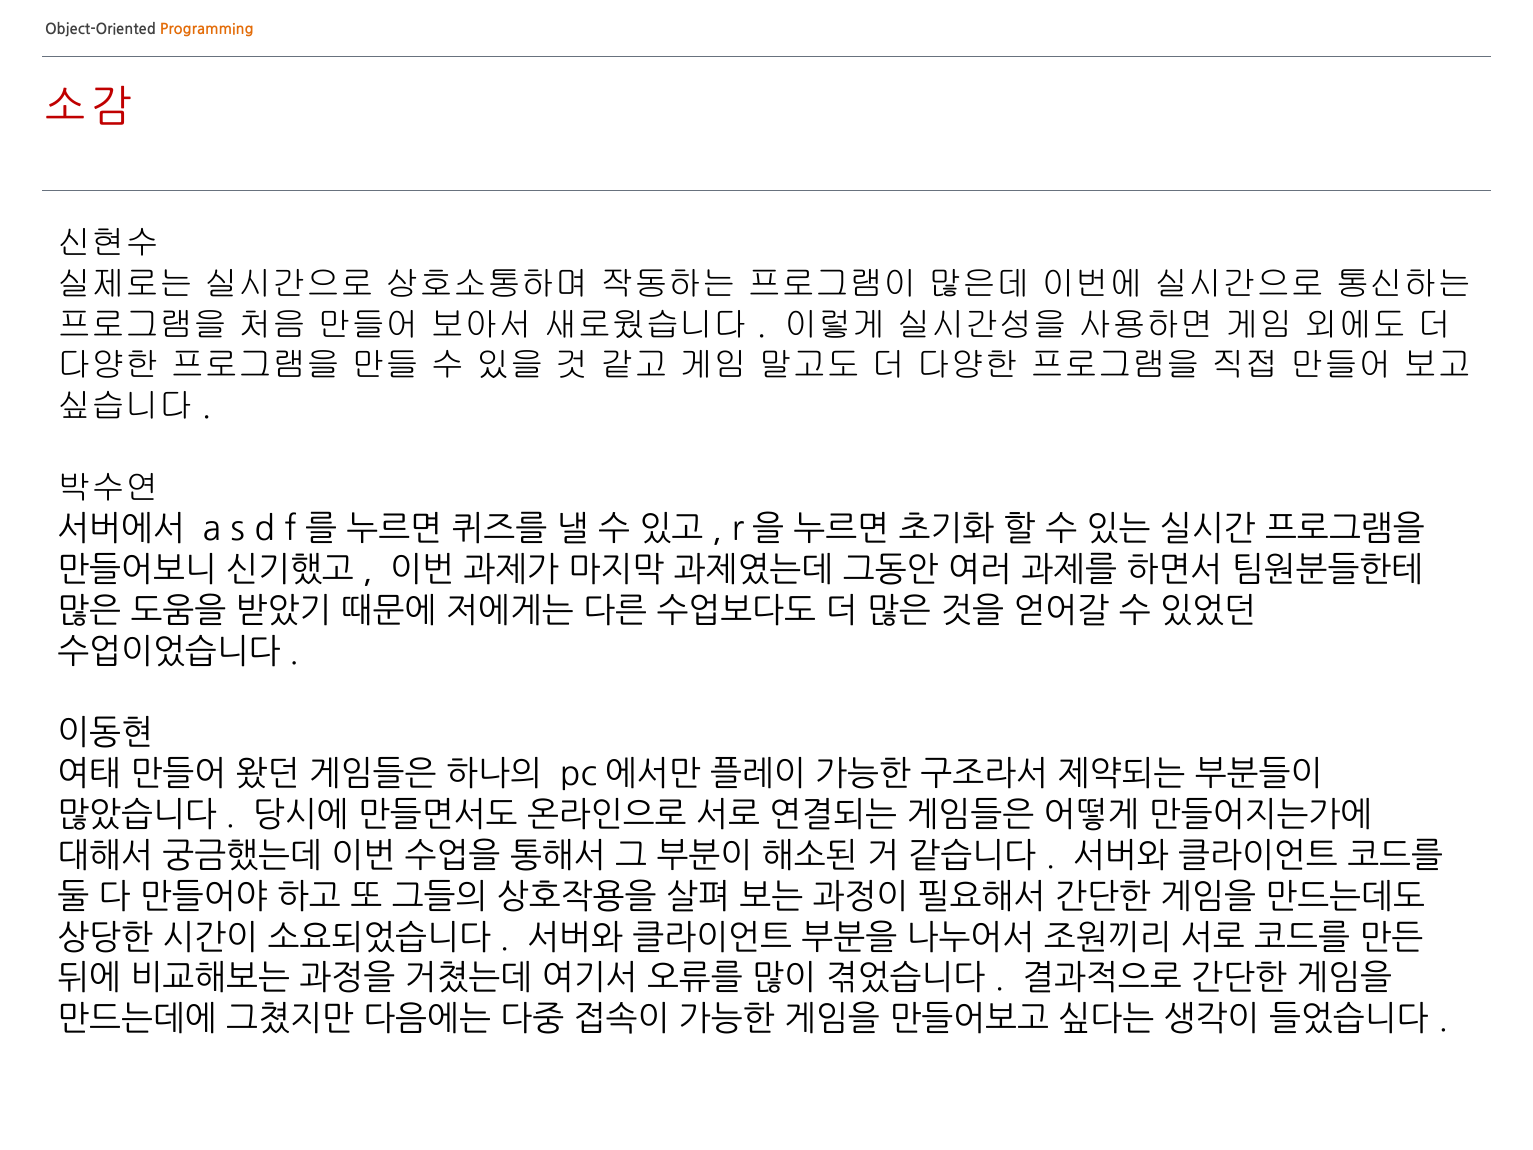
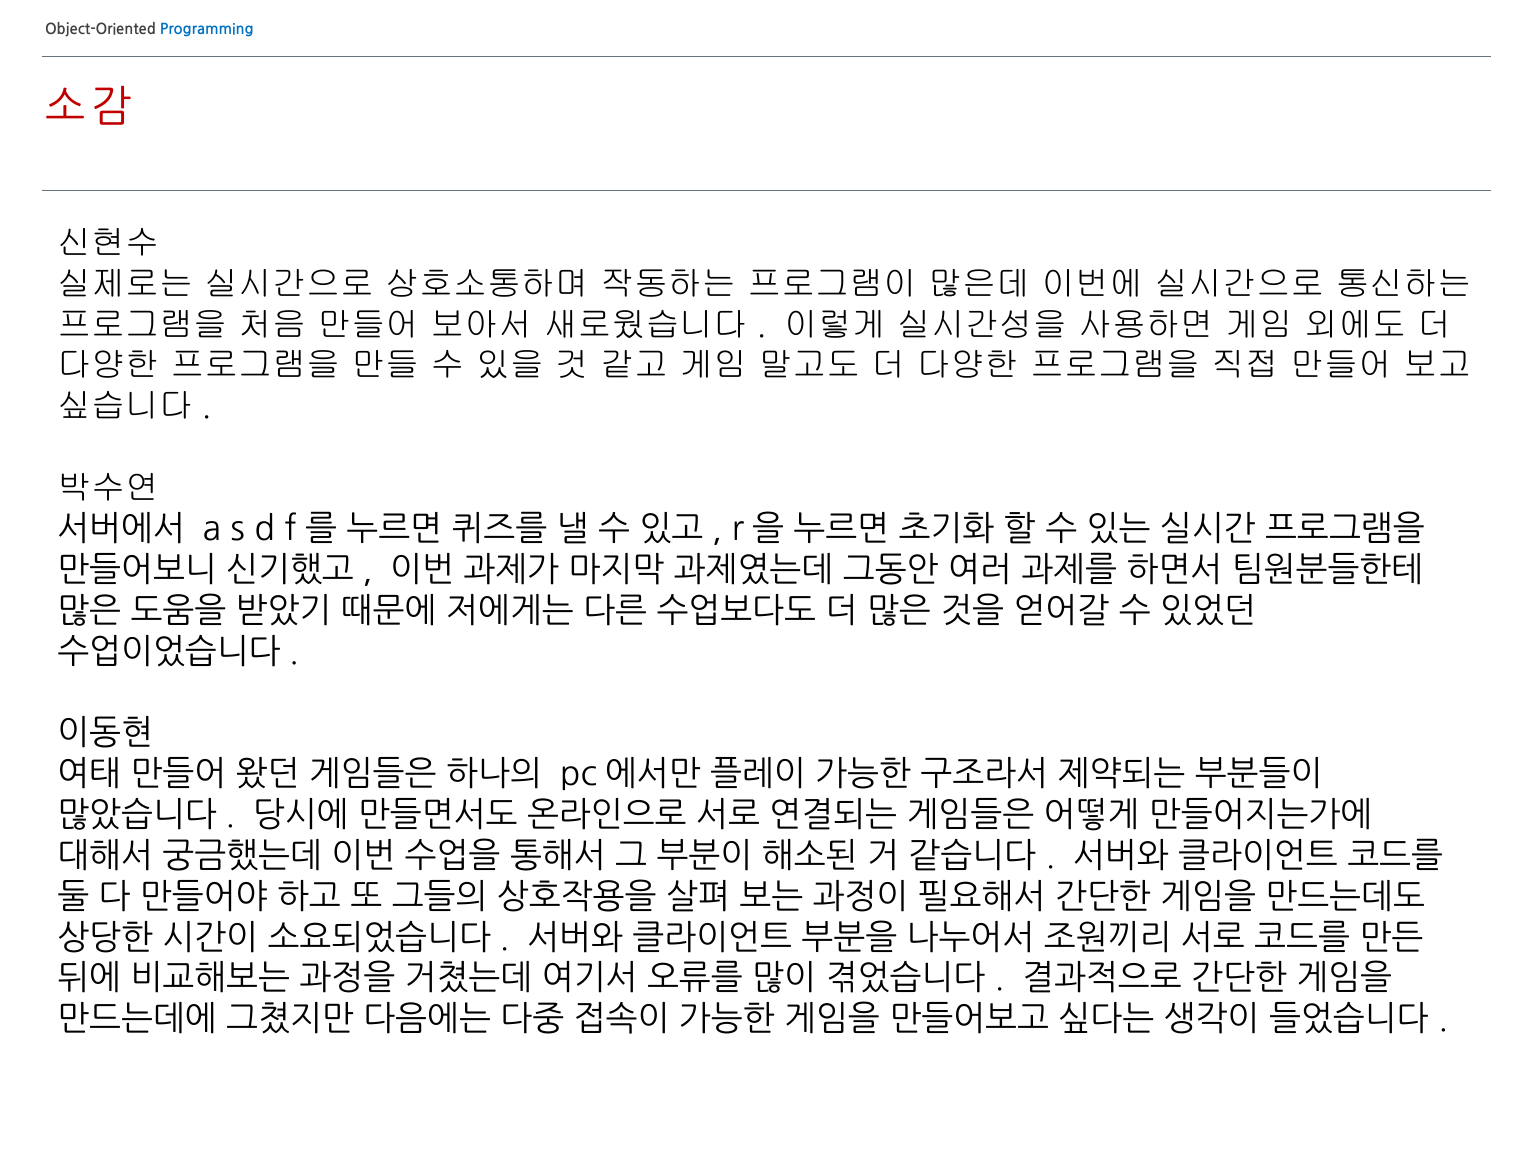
Programming colour: orange -> blue
